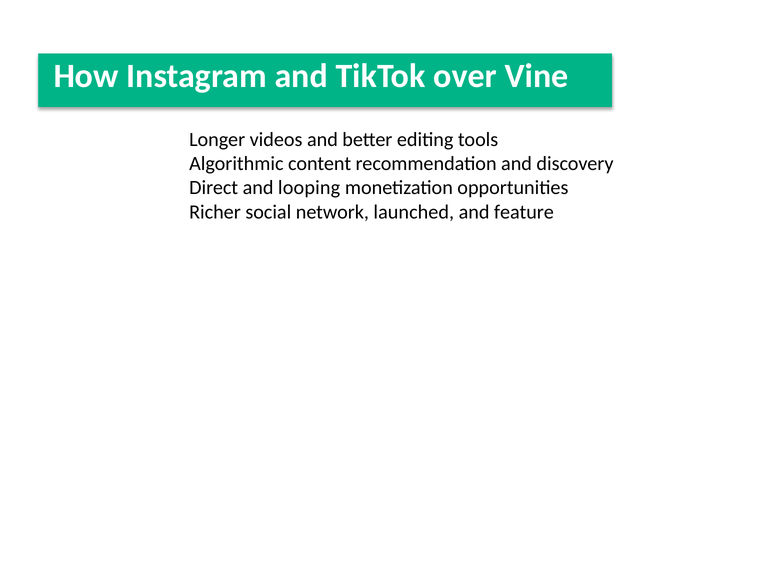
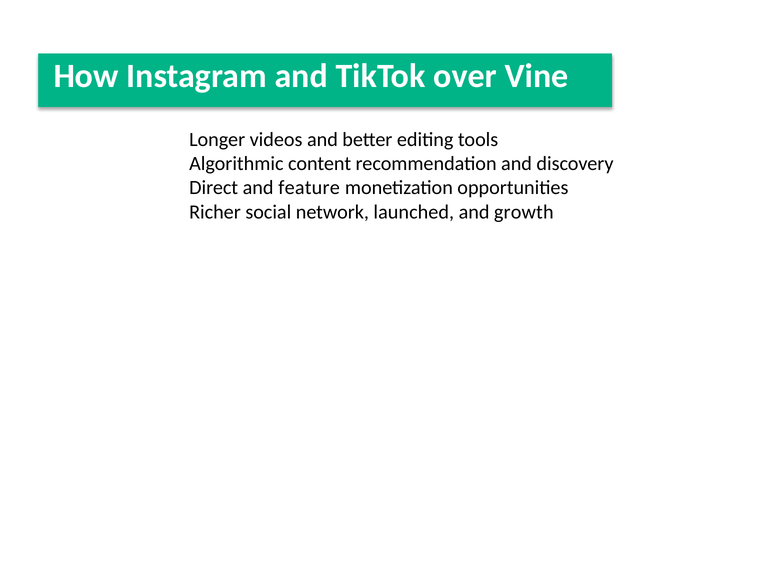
looping: looping -> feature
feature: feature -> growth
